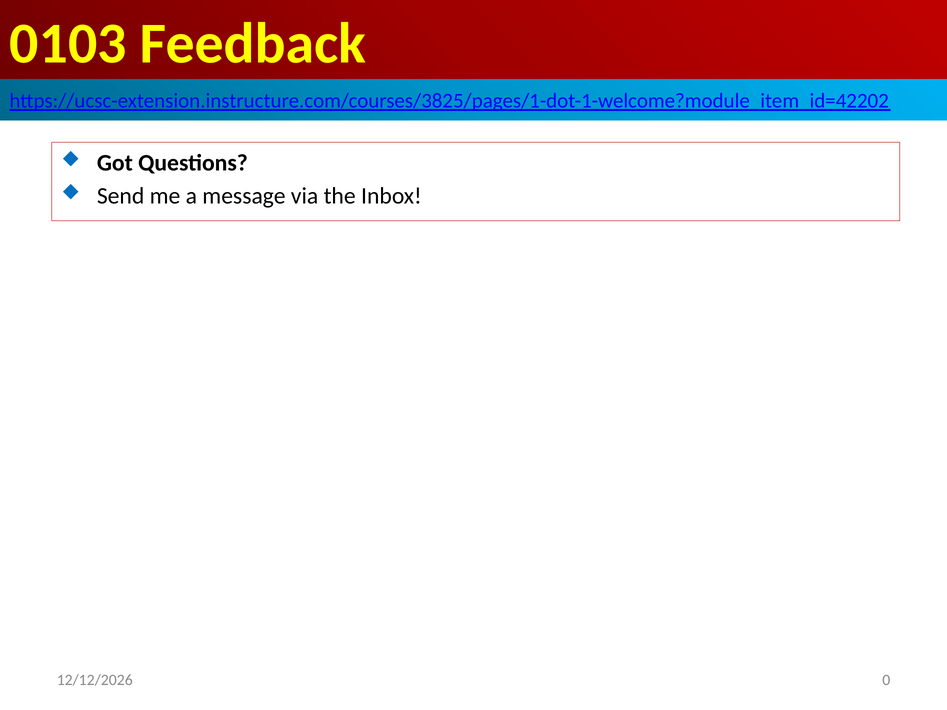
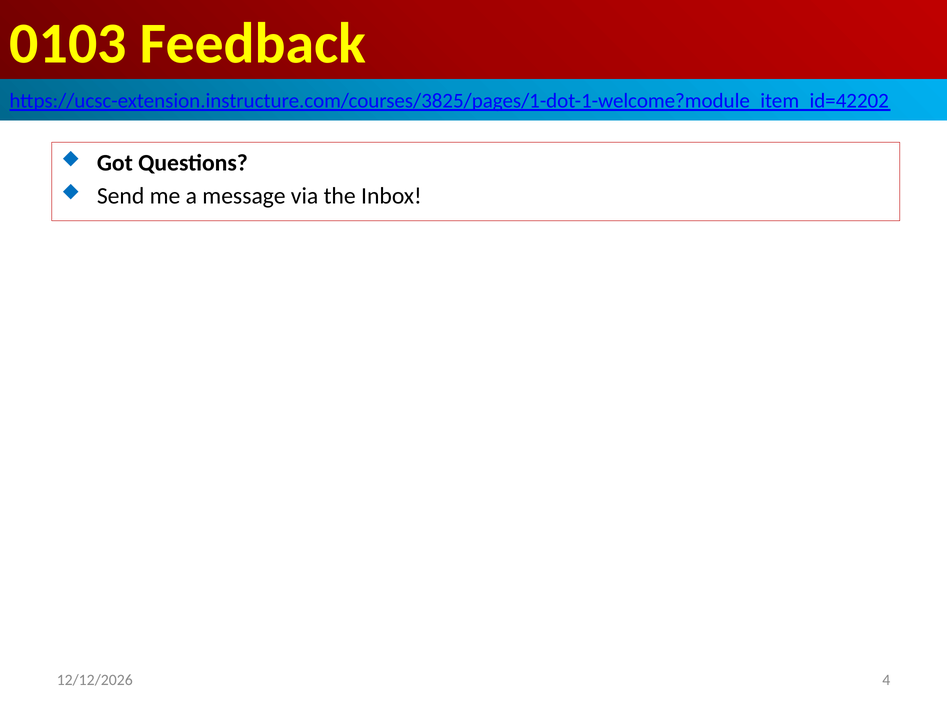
0: 0 -> 4
